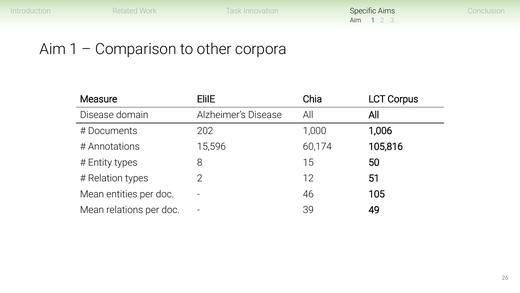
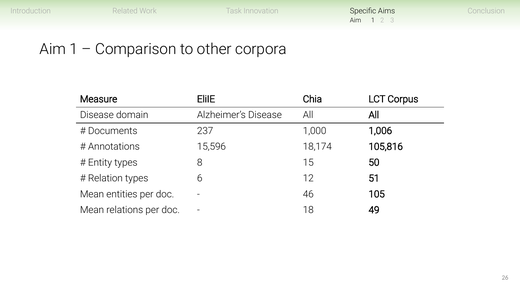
202: 202 -> 237
60,174: 60,174 -> 18,174
types 2: 2 -> 6
39: 39 -> 18
